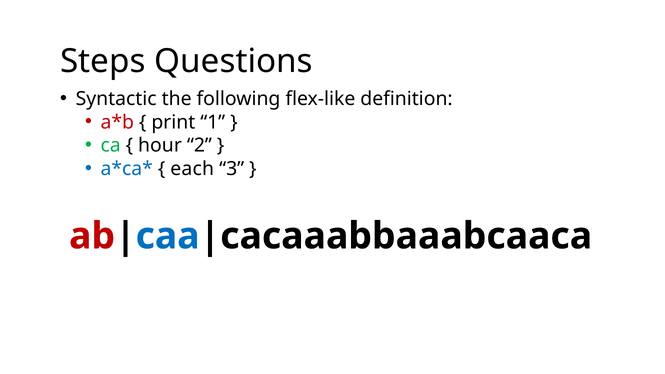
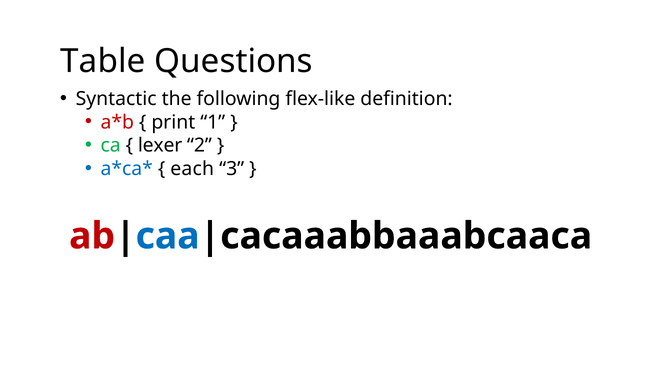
Steps: Steps -> Table
hour: hour -> lexer
